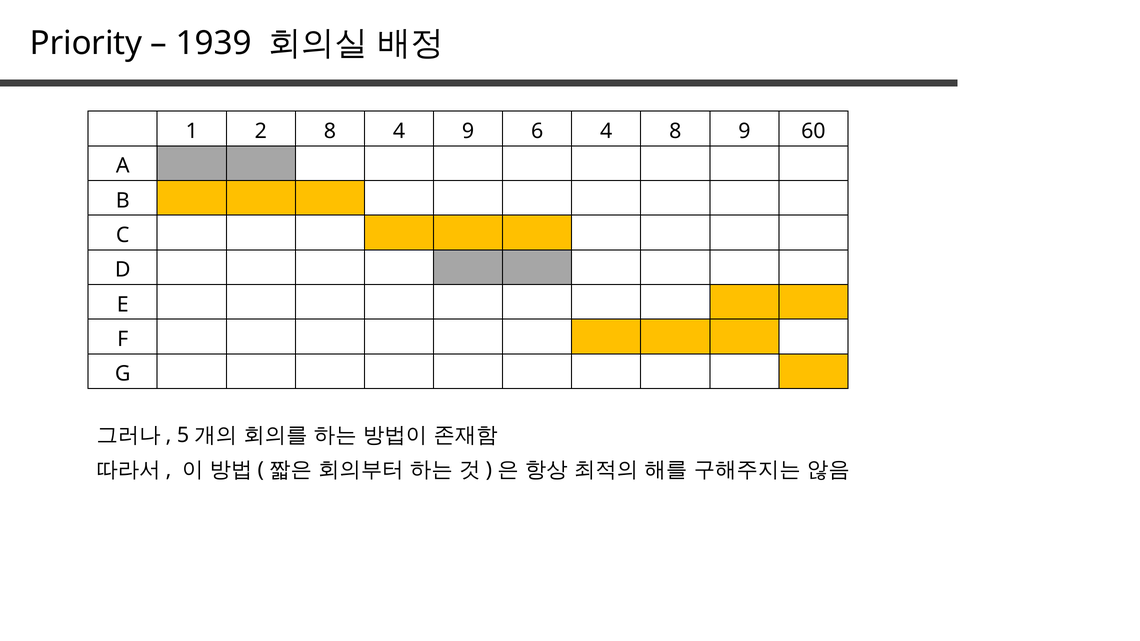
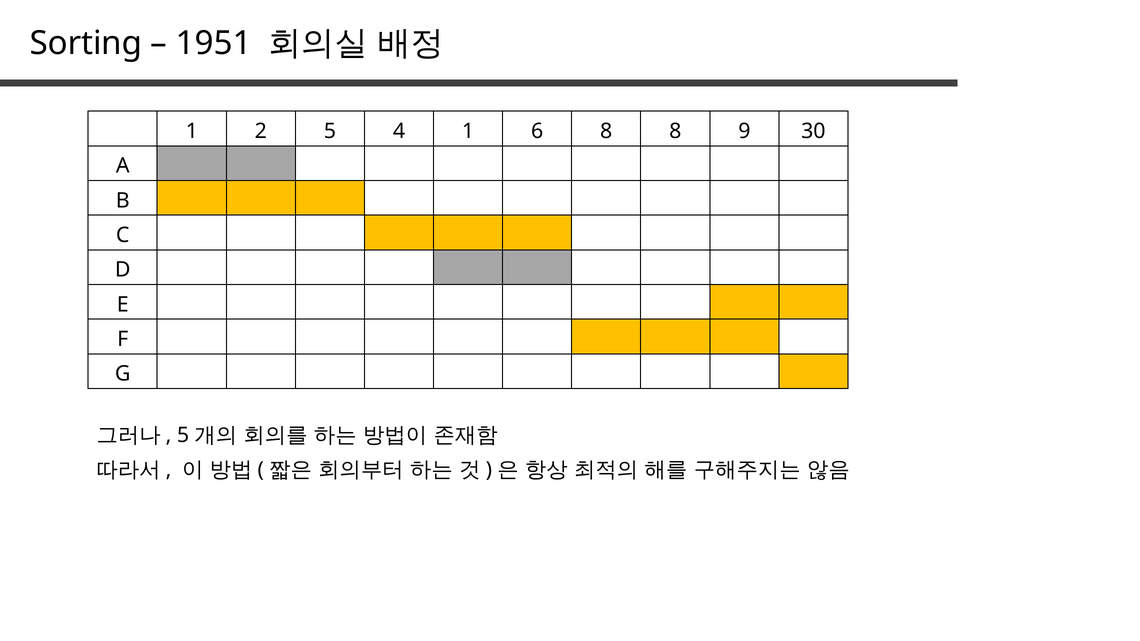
Priority: Priority -> Sorting
1939: 1939 -> 1951
2 8: 8 -> 5
4 9: 9 -> 1
6 4: 4 -> 8
60: 60 -> 30
